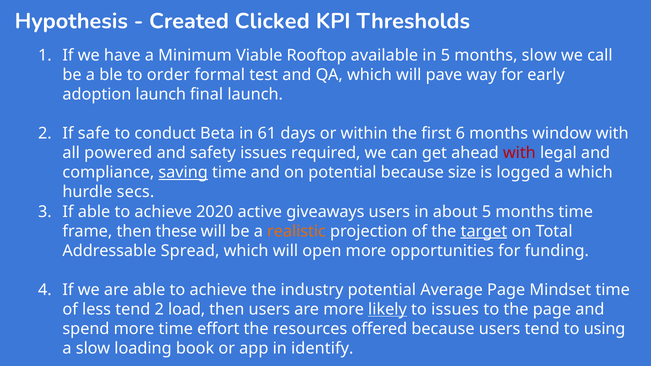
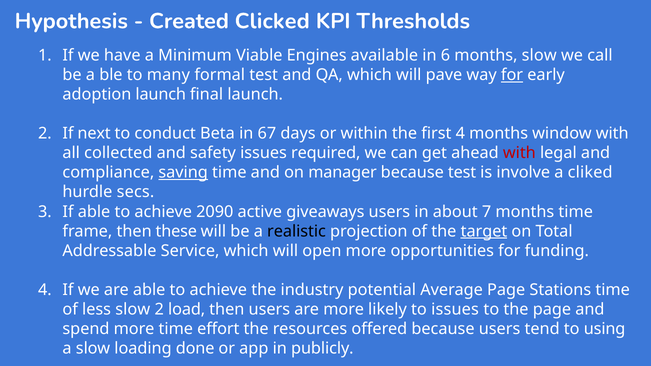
Rooftop: Rooftop -> Engines
in 5: 5 -> 6
order: order -> many
for at (512, 75) underline: none -> present
safe: safe -> next
61: 61 -> 67
first 6: 6 -> 4
powered: powered -> collected
on potential: potential -> manager
because size: size -> test
logged: logged -> involve
a which: which -> cliked
2020: 2020 -> 2090
about 5: 5 -> 7
realistic colour: orange -> black
Spread: Spread -> Service
Mindset: Mindset -> Stations
less tend: tend -> slow
likely underline: present -> none
book: book -> done
identify: identify -> publicly
